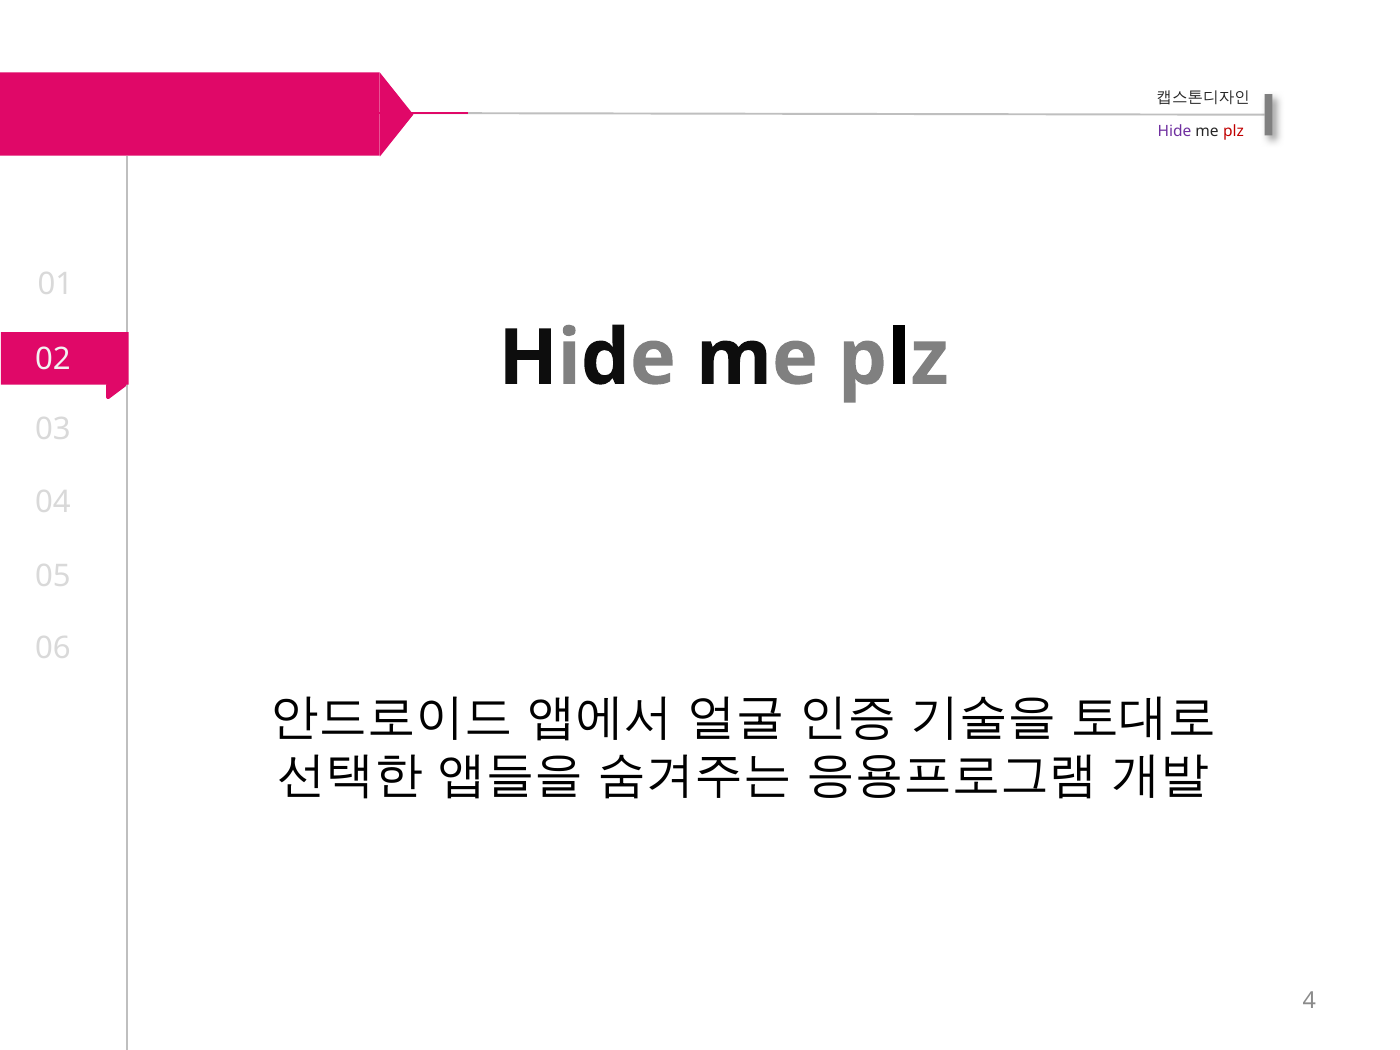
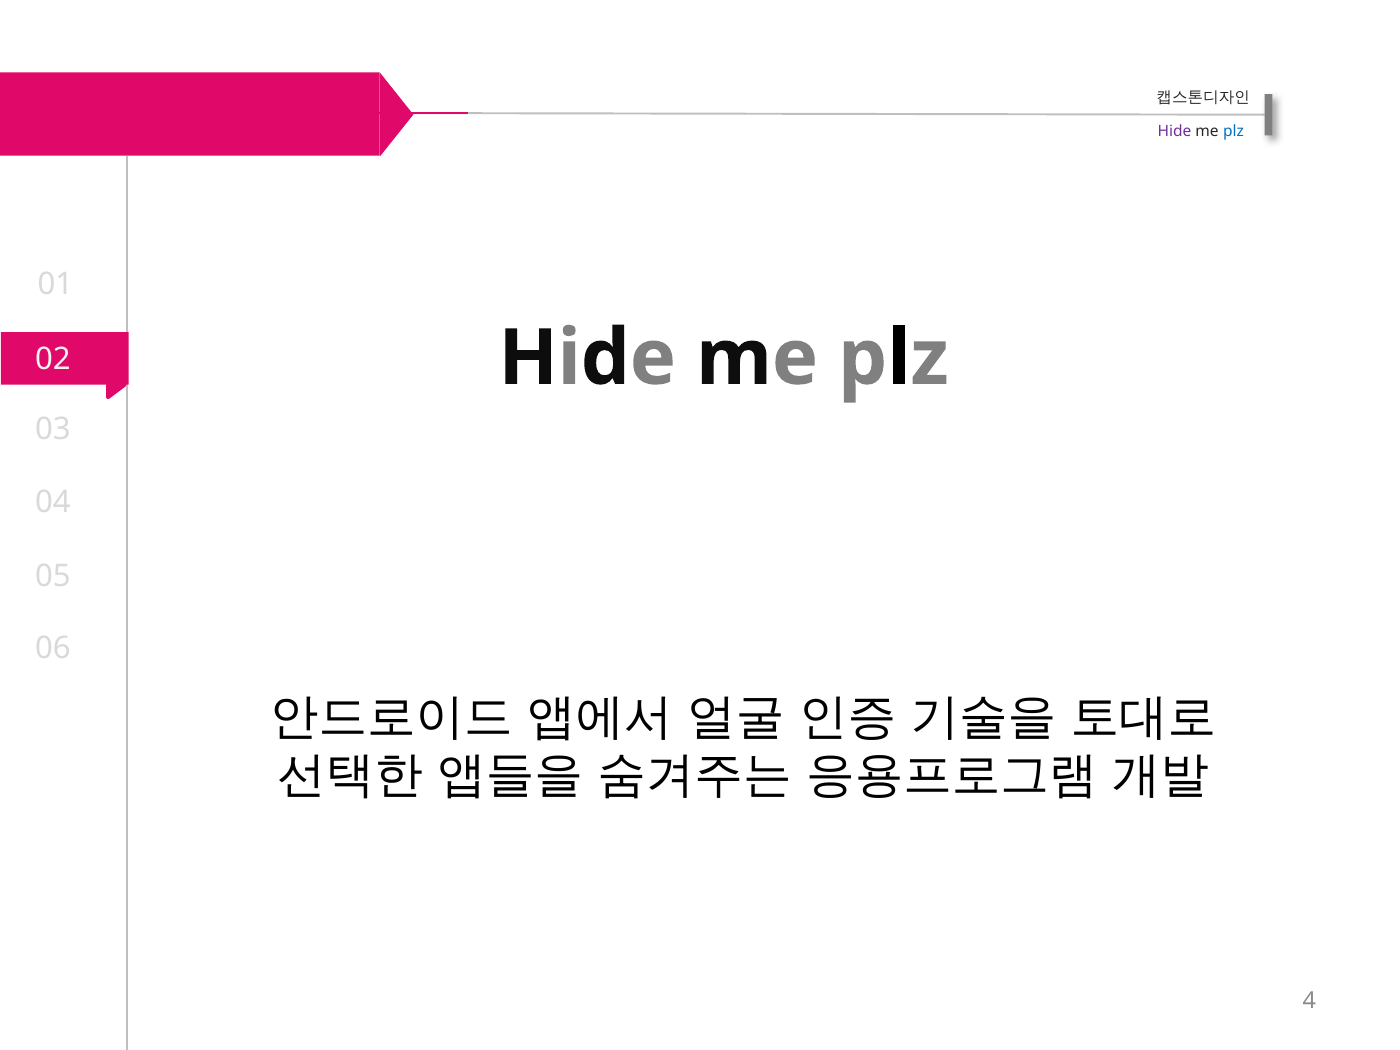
plz at (1233, 131) colour: red -> blue
